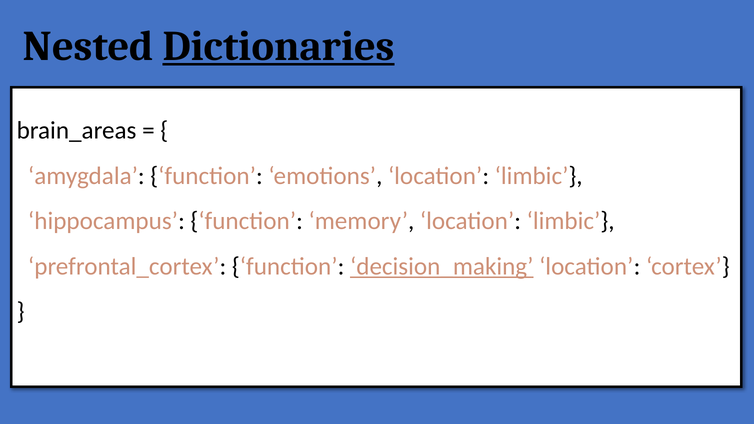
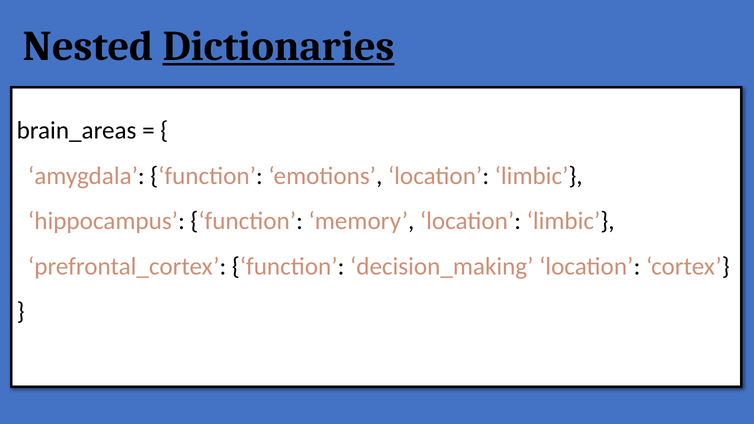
decision_making underline: present -> none
